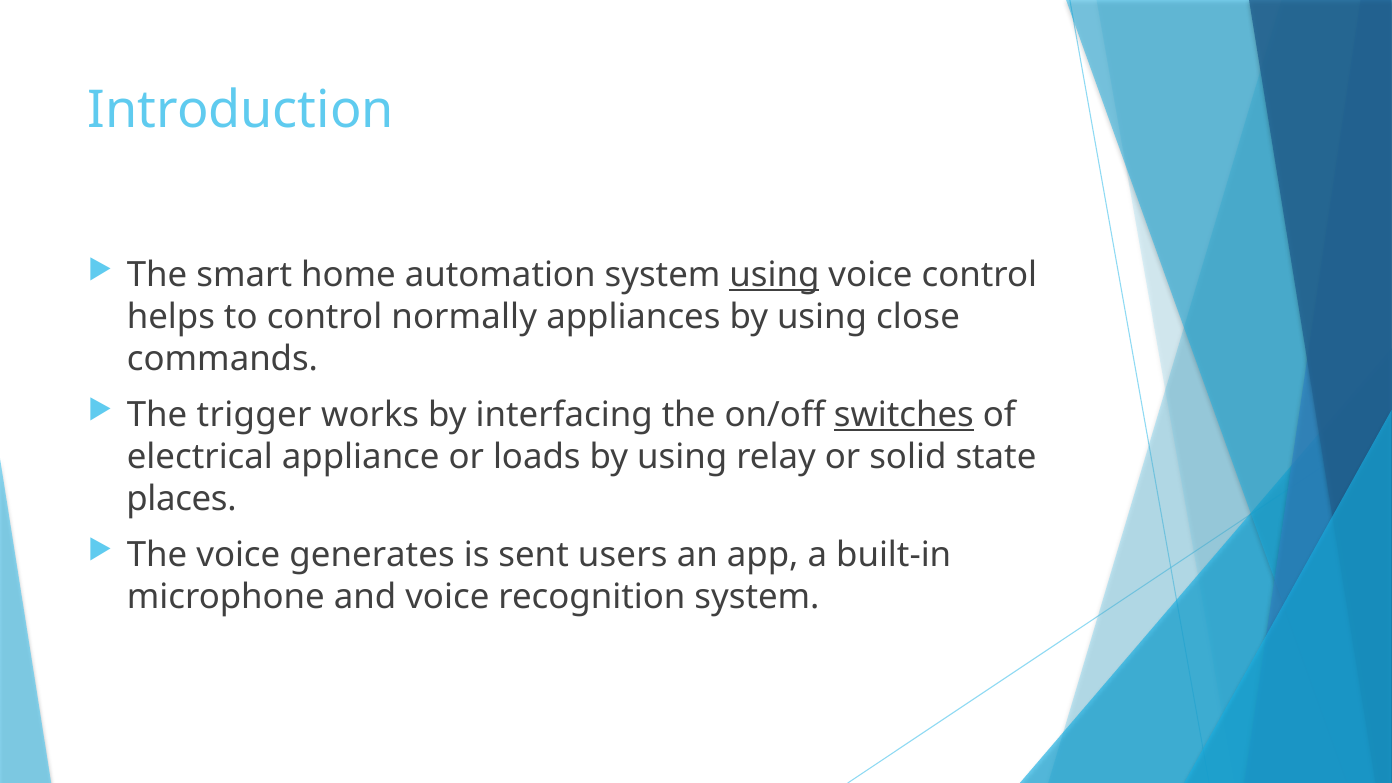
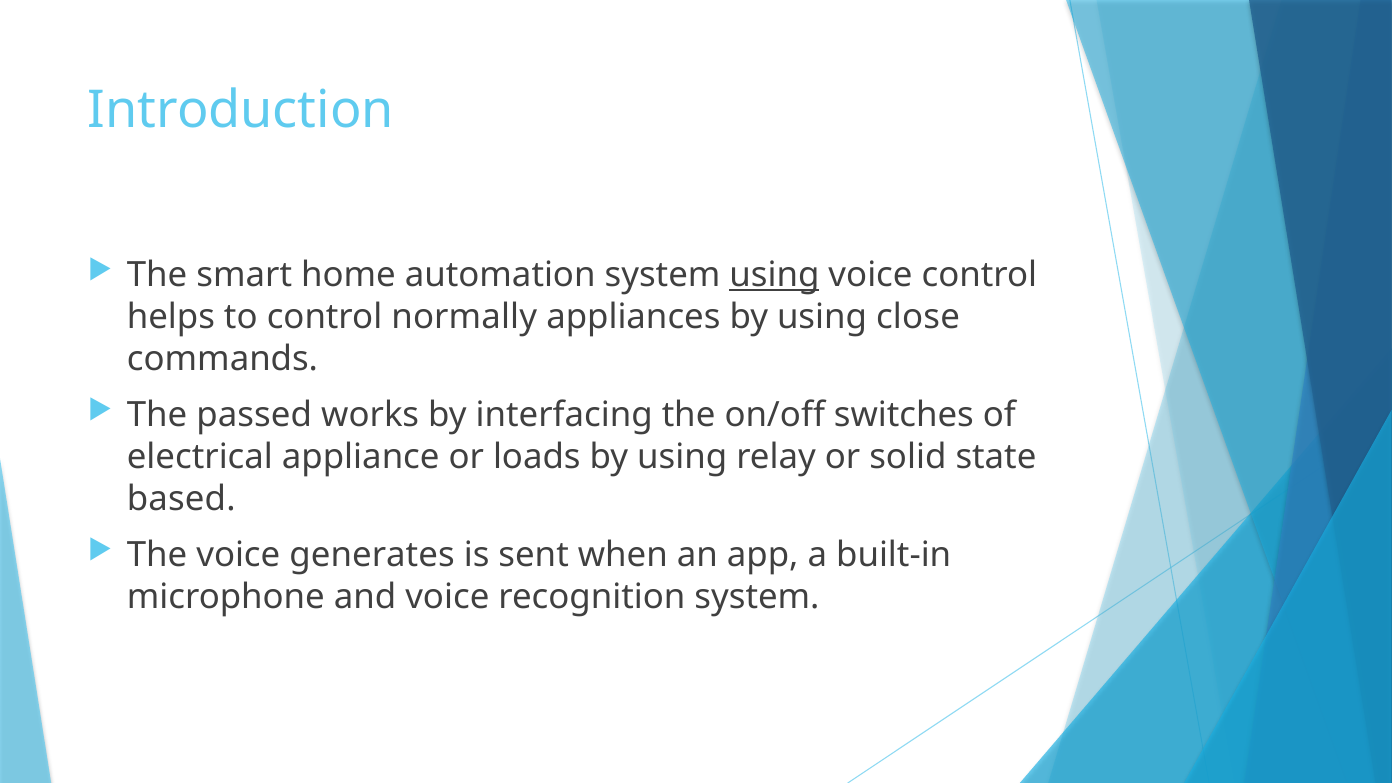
trigger: trigger -> passed
switches underline: present -> none
places: places -> based
users: users -> when
